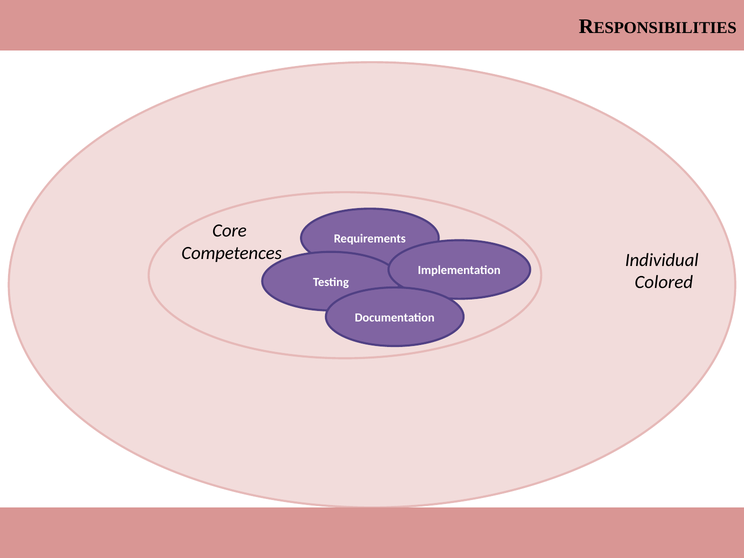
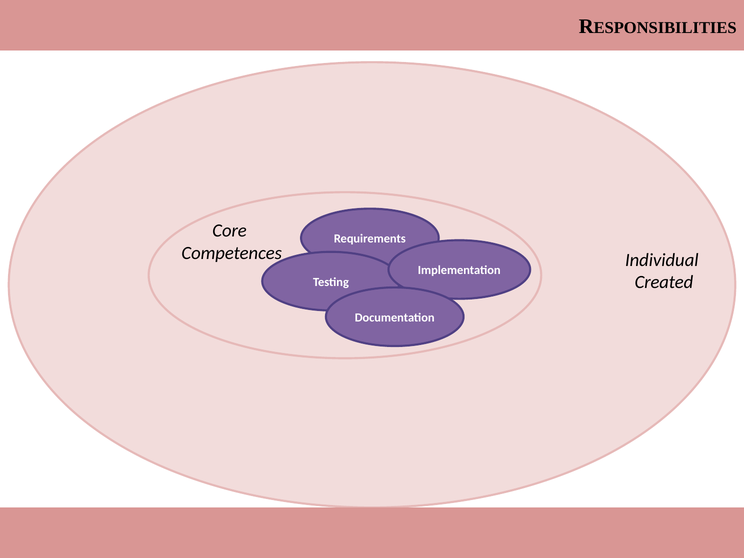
Colored: Colored -> Created
